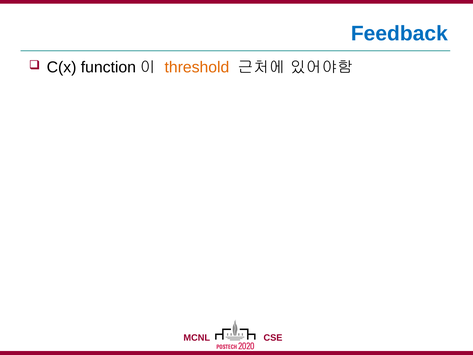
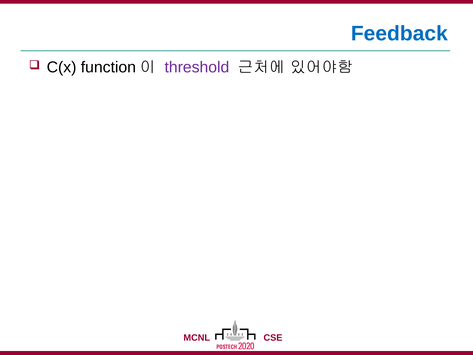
threshold colour: orange -> purple
